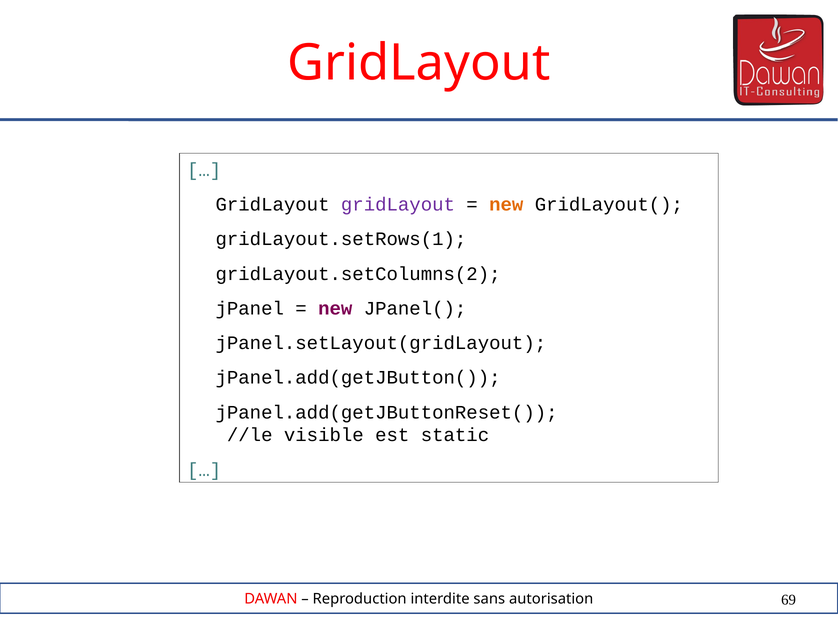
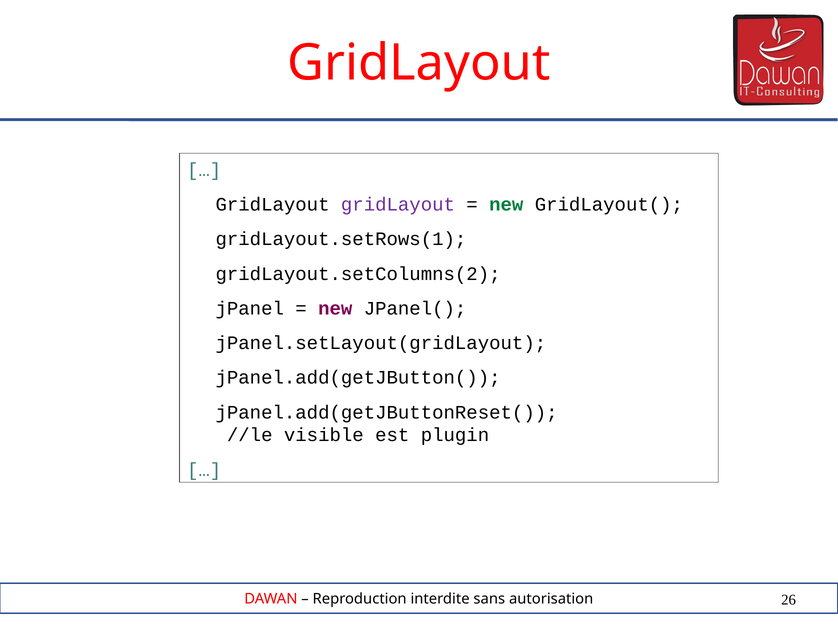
new at (506, 205) colour: orange -> green
static: static -> plugin
69: 69 -> 26
